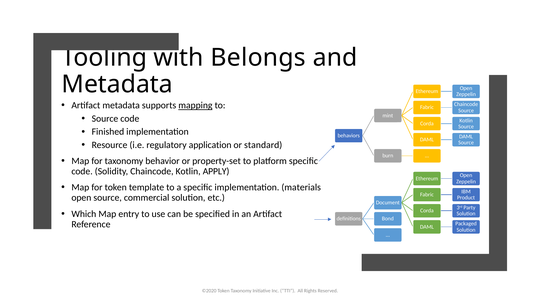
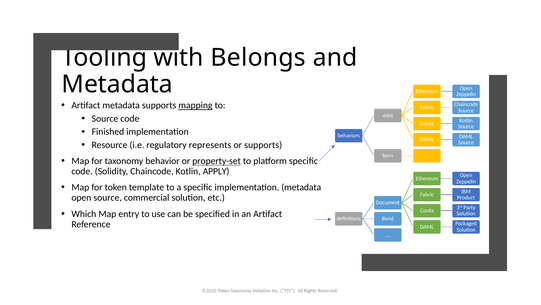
application: application -> represents
or standard: standard -> supports
property-set underline: none -> present
implementation materials: materials -> metadata
